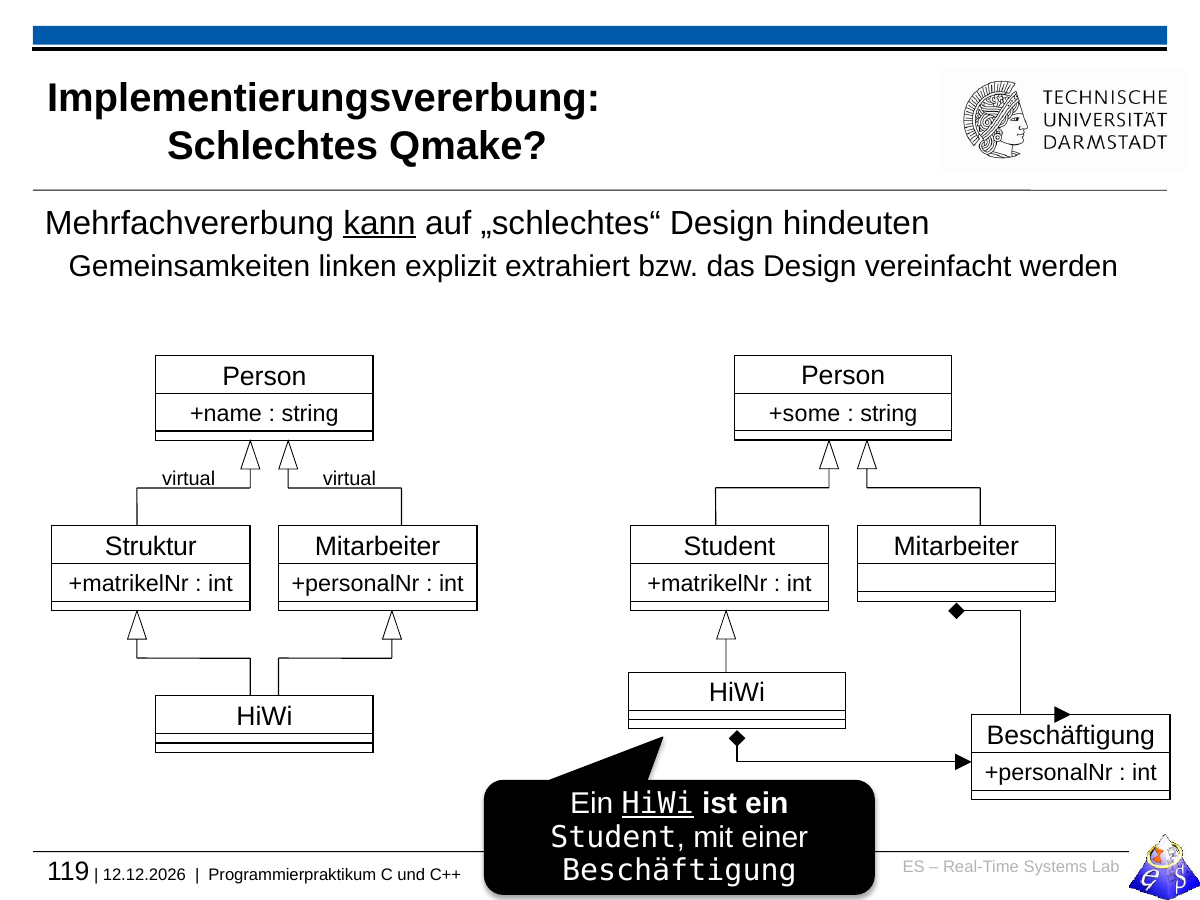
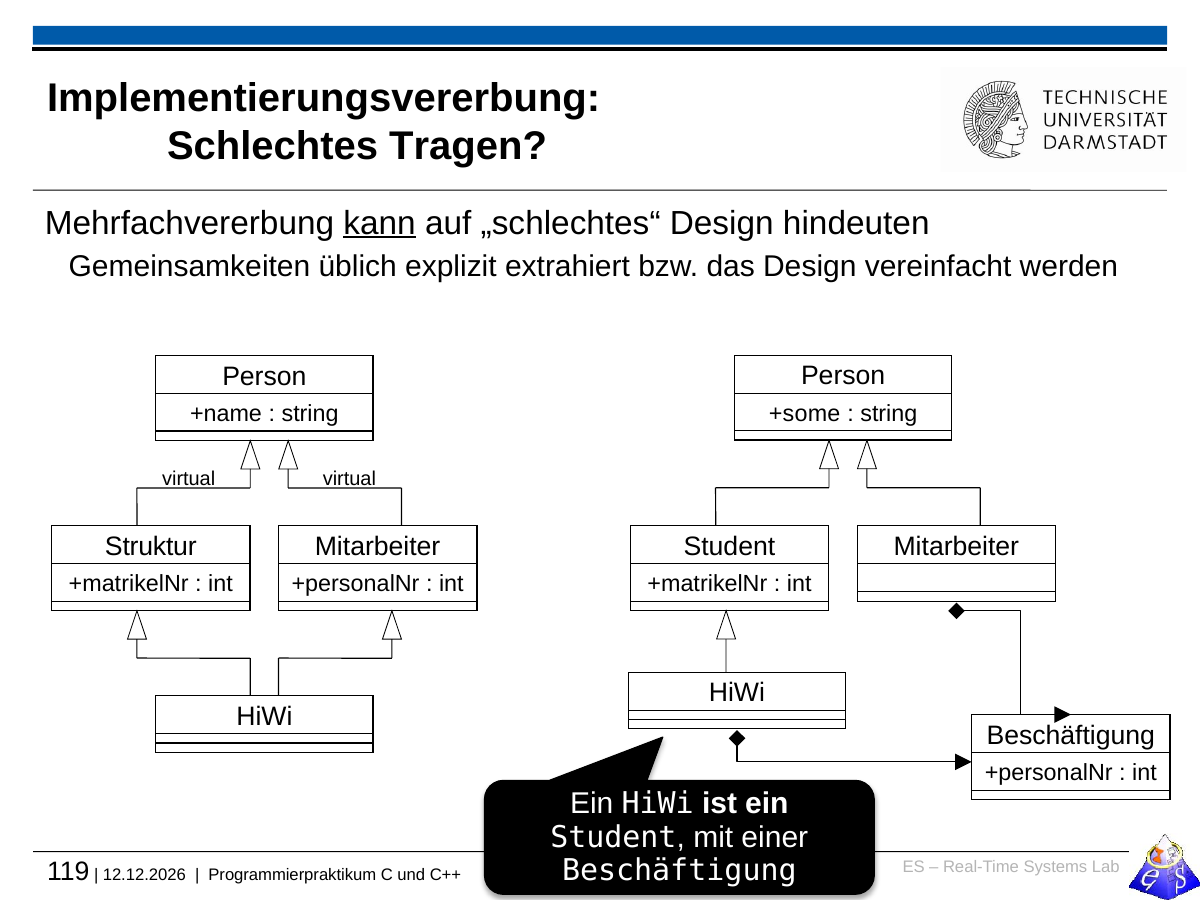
Qmake: Qmake -> Tragen
linken: linken -> üblich
HiWi at (658, 804) underline: present -> none
